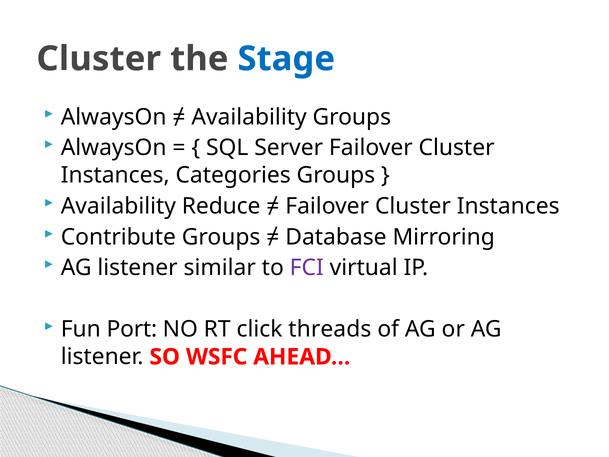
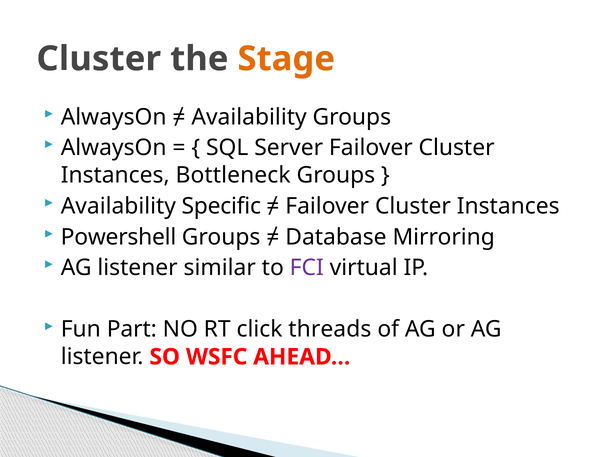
Stage colour: blue -> orange
Categories: Categories -> Bottleneck
Reduce: Reduce -> Specific
Contribute: Contribute -> Powershell
Port: Port -> Part
